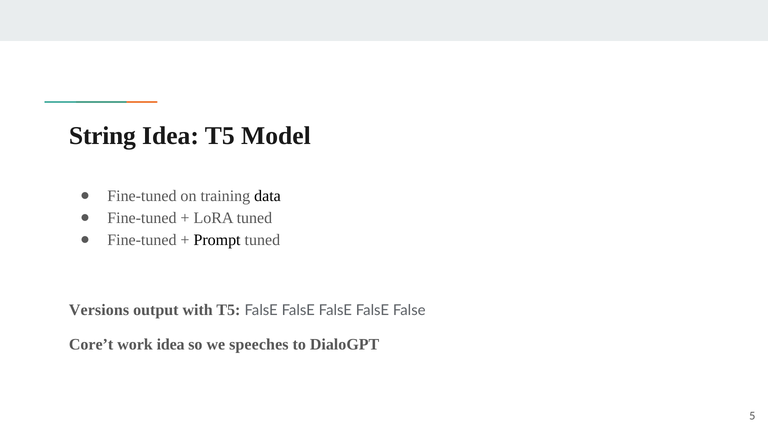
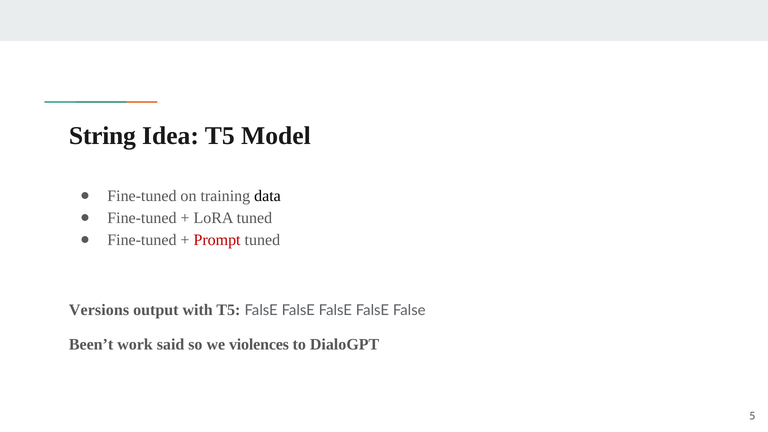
Prompt colour: black -> red
Core’t: Core’t -> Been’t
work idea: idea -> said
speeches: speeches -> violences
